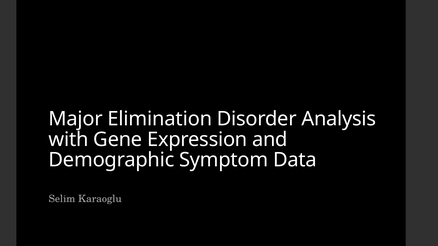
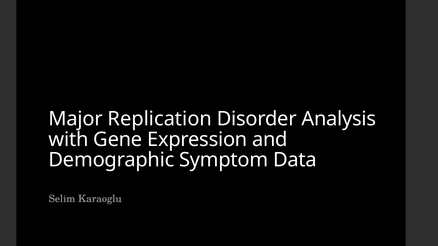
Elimination: Elimination -> Replication
